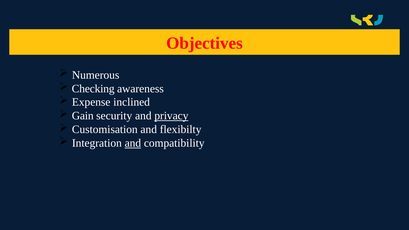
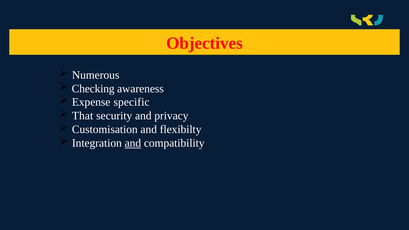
inclined: inclined -> specific
Gain: Gain -> That
privacy underline: present -> none
